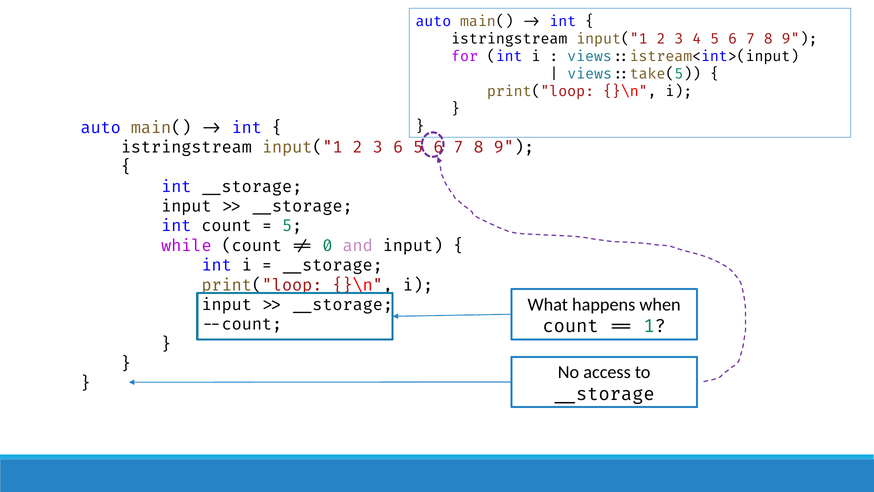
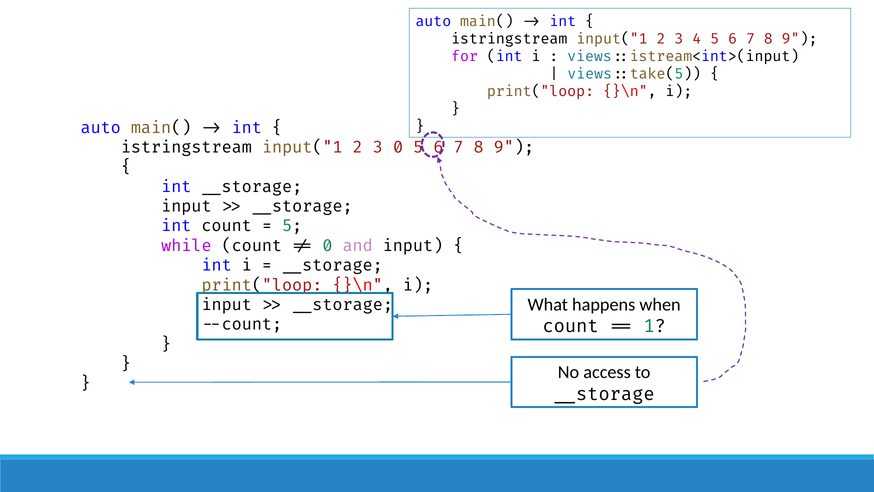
3 6: 6 -> 0
